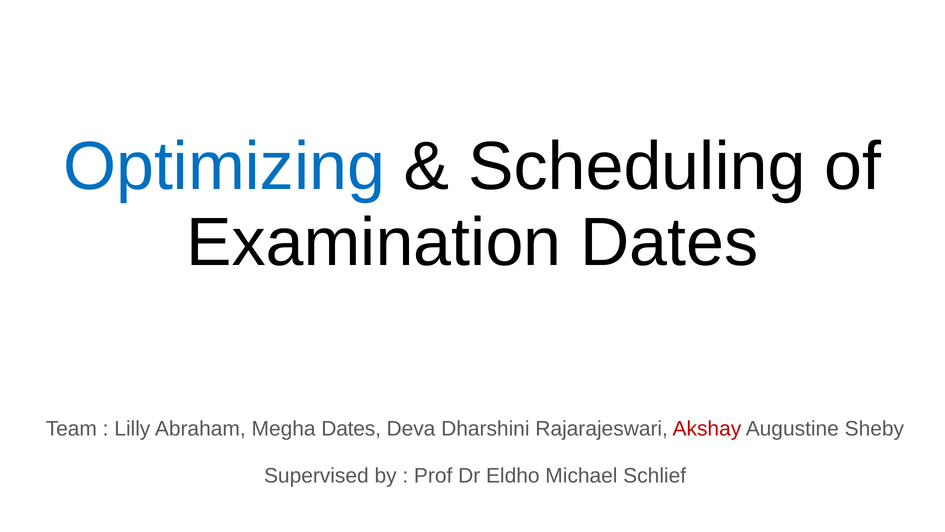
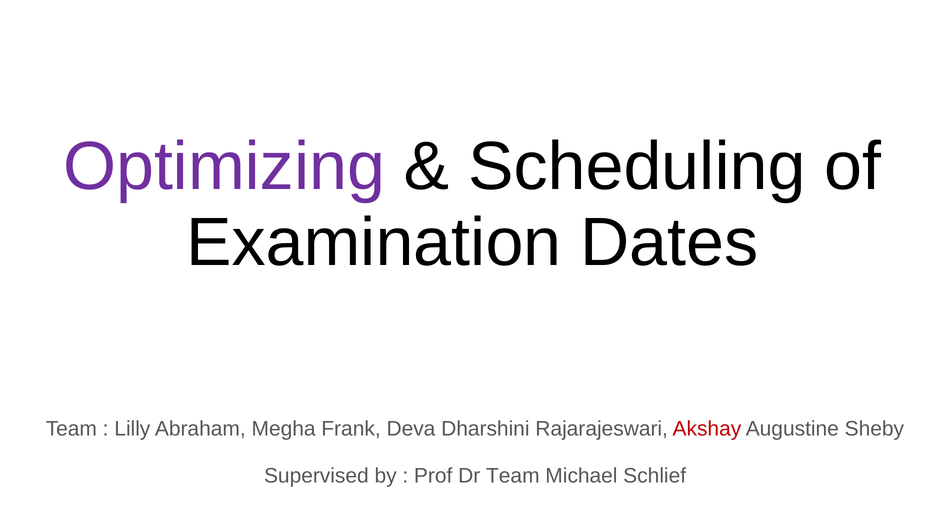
Optimizing colour: blue -> purple
Megha Dates: Dates -> Frank
Dr Eldho: Eldho -> Team
